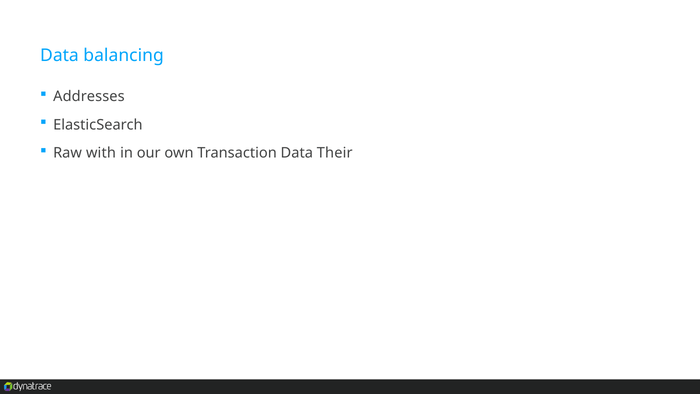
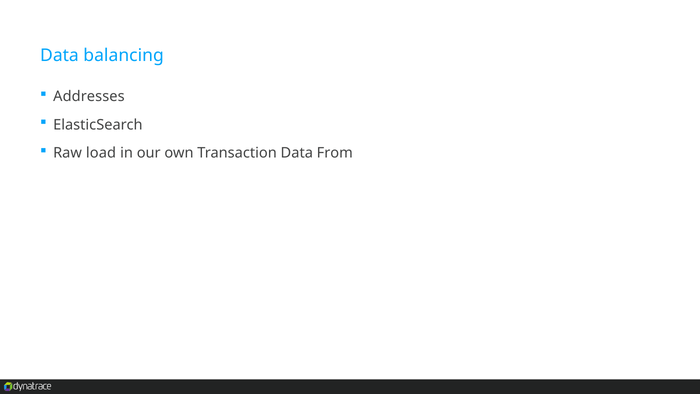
with: with -> load
Their: Their -> From
